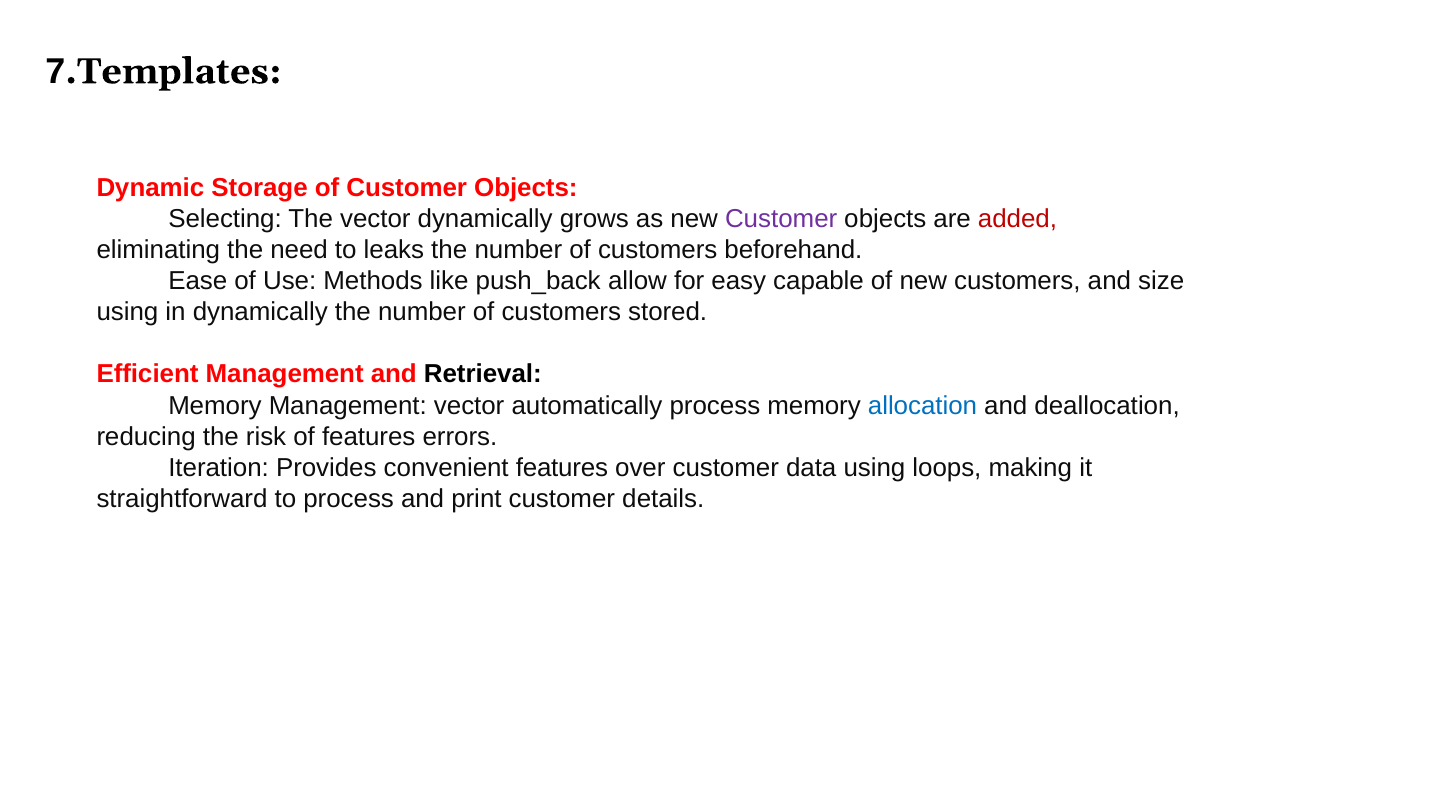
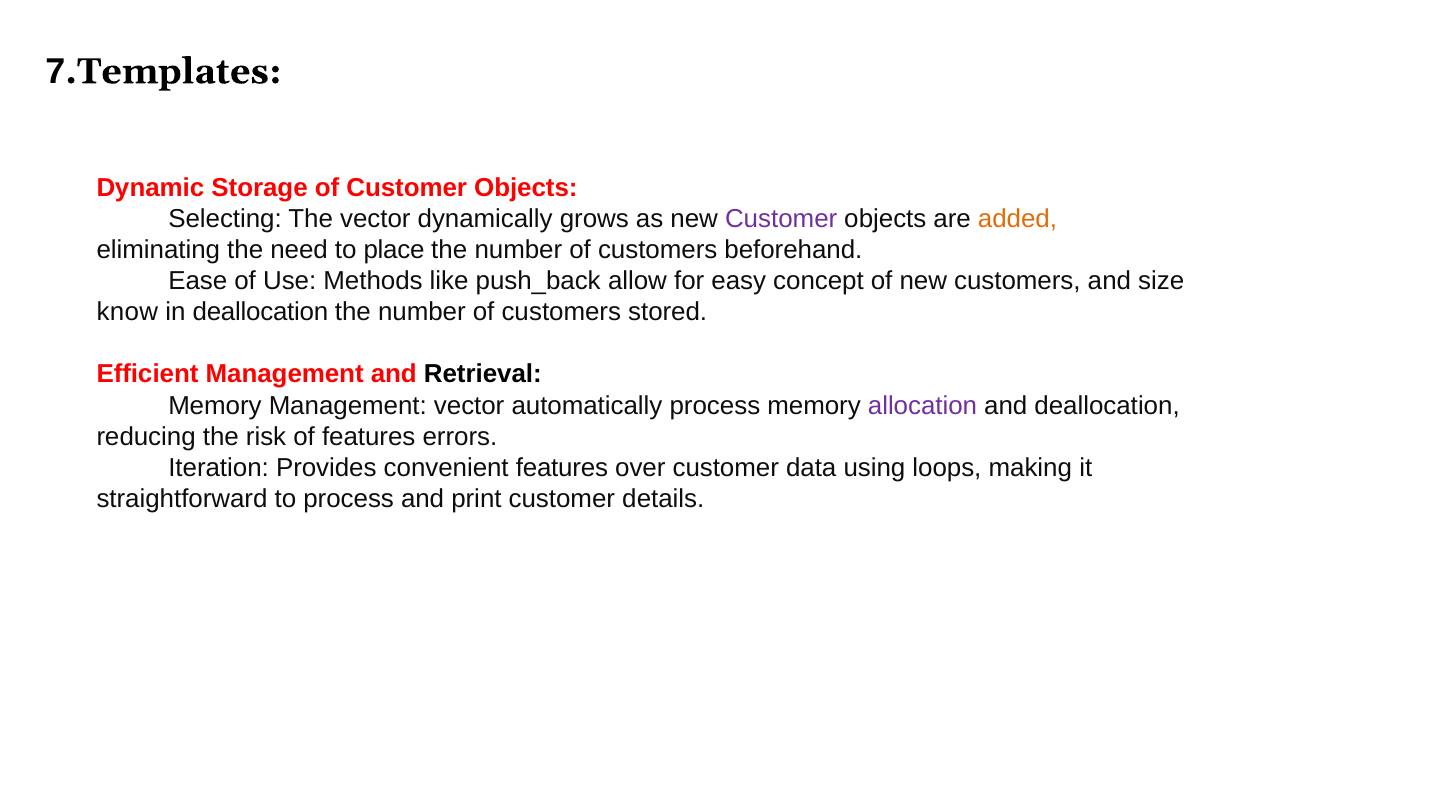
added colour: red -> orange
leaks: leaks -> place
capable: capable -> concept
using at (127, 312): using -> know
in dynamically: dynamically -> deallocation
allocation colour: blue -> purple
